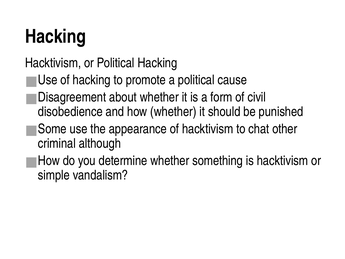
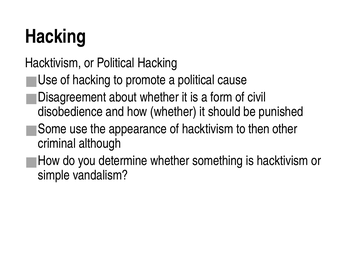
chat: chat -> then
